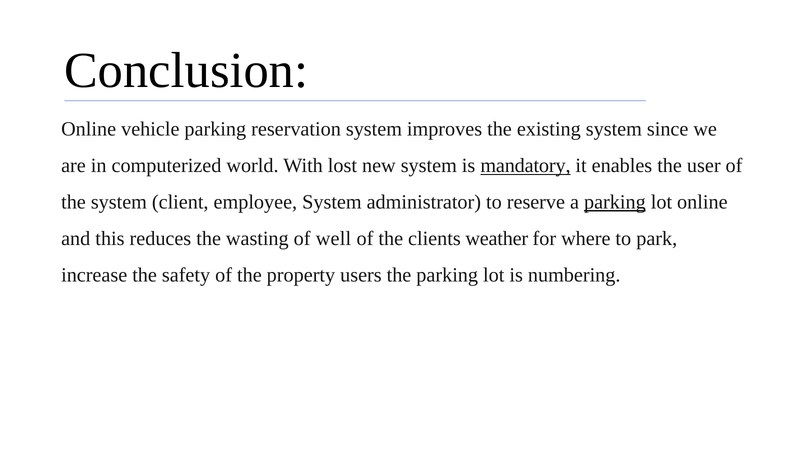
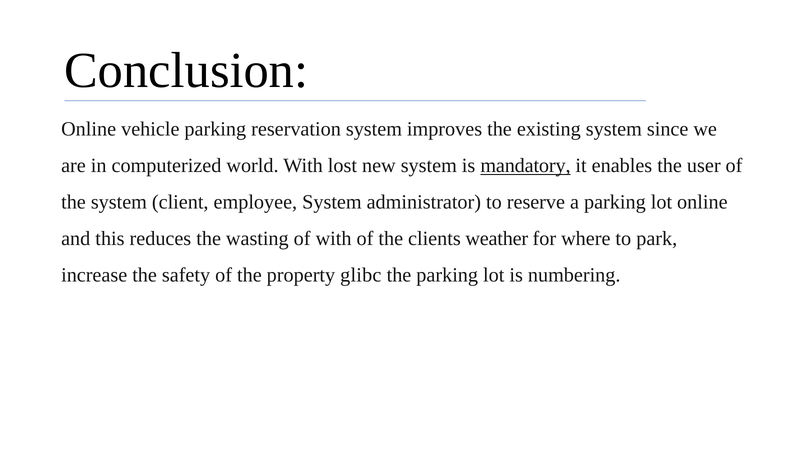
parking at (615, 202) underline: present -> none
of well: well -> with
users: users -> glibc
